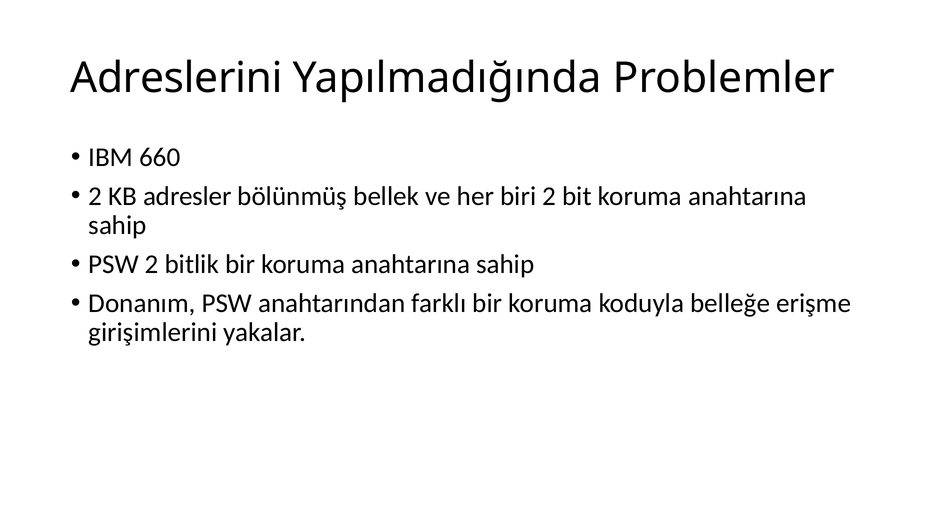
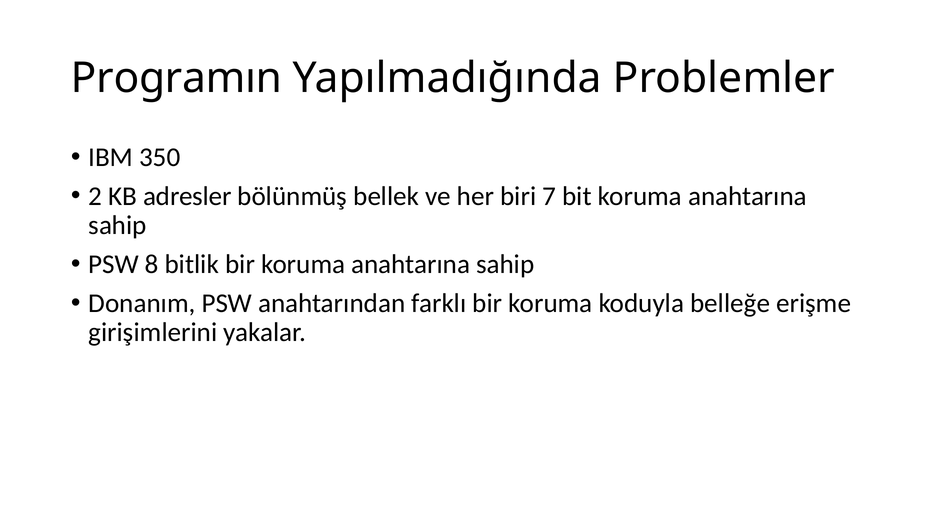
Adreslerini: Adreslerini -> Programın
660: 660 -> 350
biri 2: 2 -> 7
PSW 2: 2 -> 8
